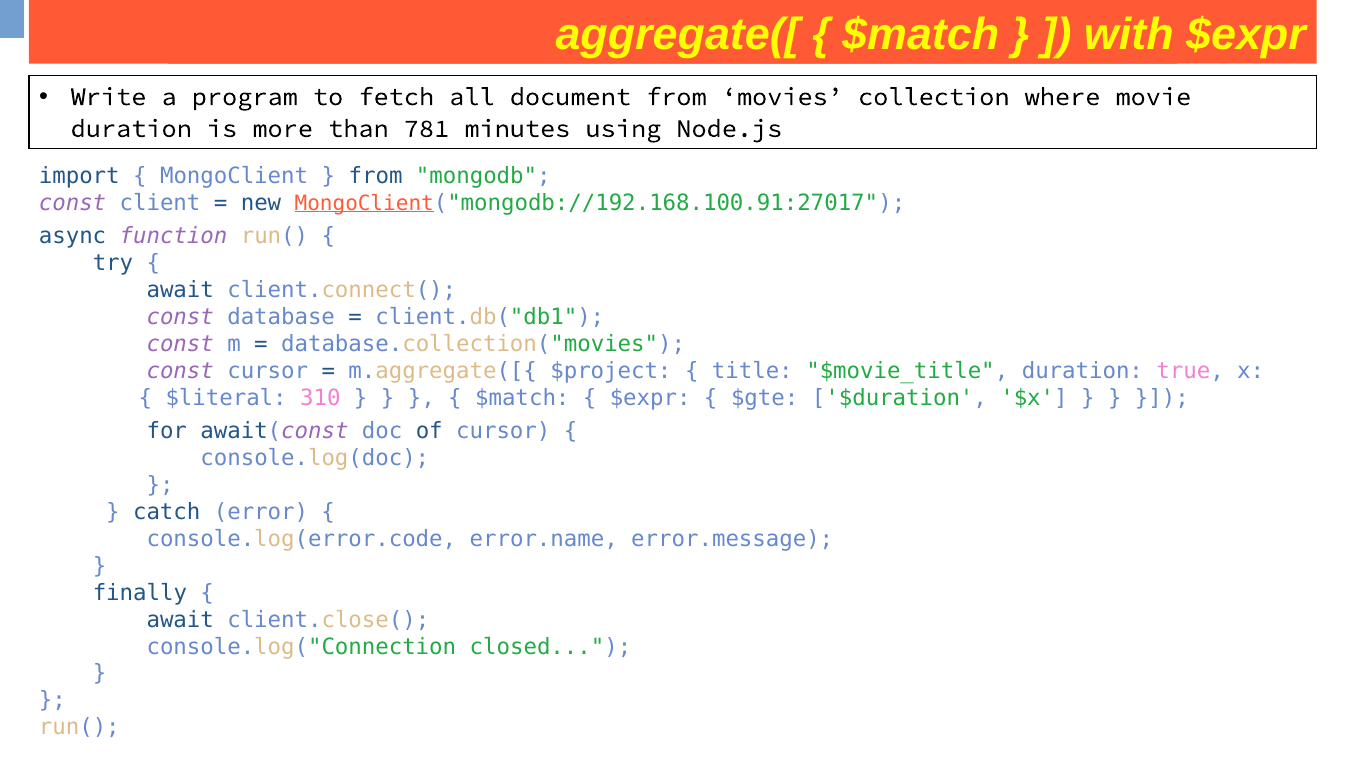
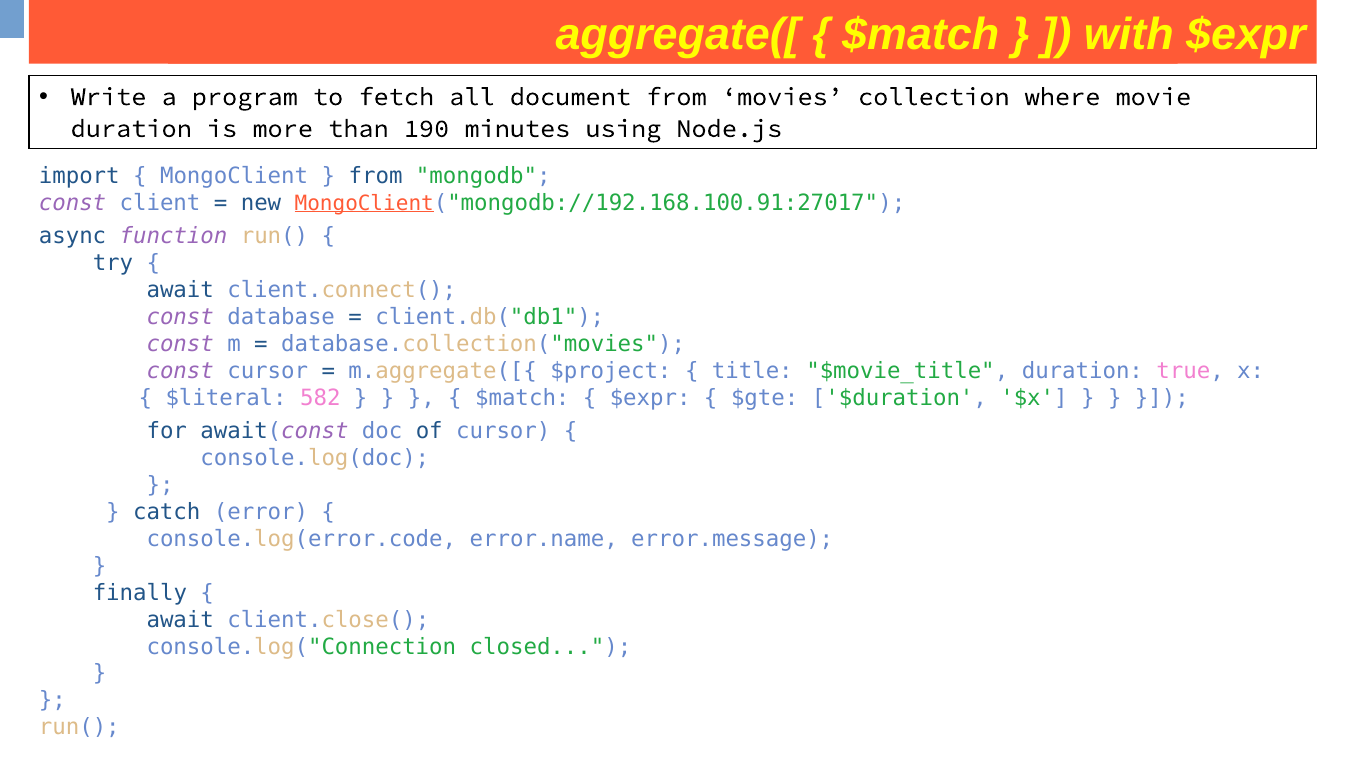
781: 781 -> 190
310: 310 -> 582
